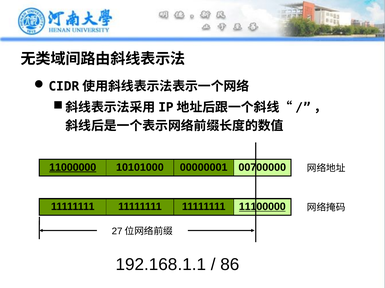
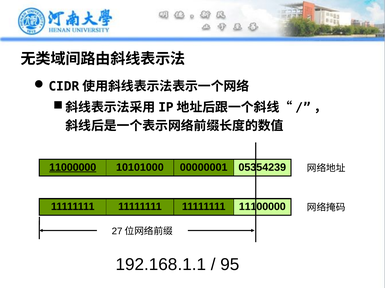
00700000: 00700000 -> 05354239
11100000 underline: present -> none
86: 86 -> 95
